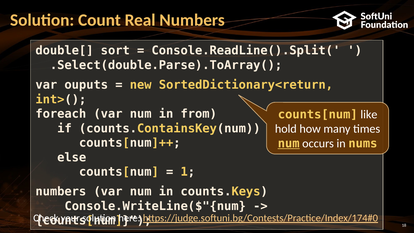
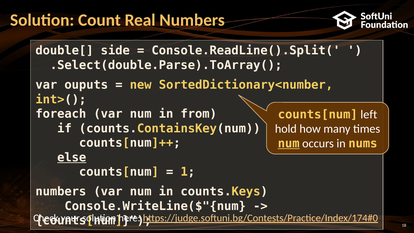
sort: sort -> side
SortedDictionary<return: SortedDictionary<return -> SortedDictionary<number
like: like -> left
else underline: none -> present
